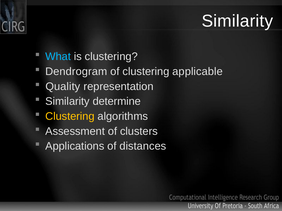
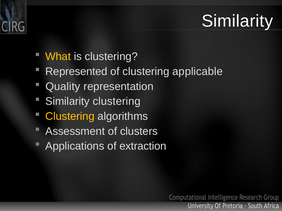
What colour: light blue -> yellow
Dendrogram: Dendrogram -> Represented
Similarity determine: determine -> clustering
distances: distances -> extraction
